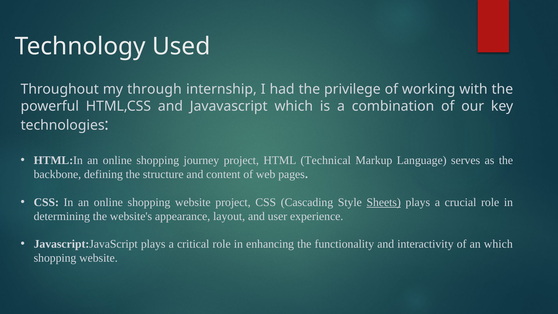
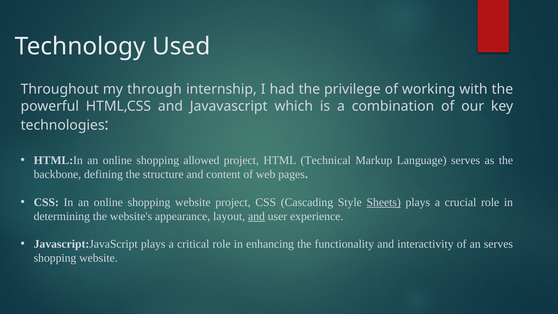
journey: journey -> allowed
and at (256, 216) underline: none -> present
an which: which -> serves
